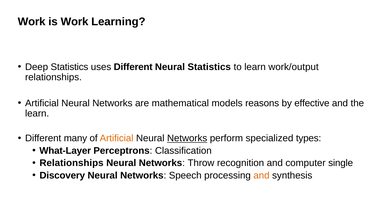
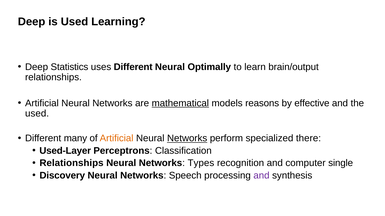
Work at (32, 22): Work -> Deep
is Work: Work -> Used
Neural Statistics: Statistics -> Optimally
work/output: work/output -> brain/output
mathematical underline: none -> present
learn at (37, 114): learn -> used
types: types -> there
What-Layer: What-Layer -> Used-Layer
Throw: Throw -> Types
and at (261, 176) colour: orange -> purple
